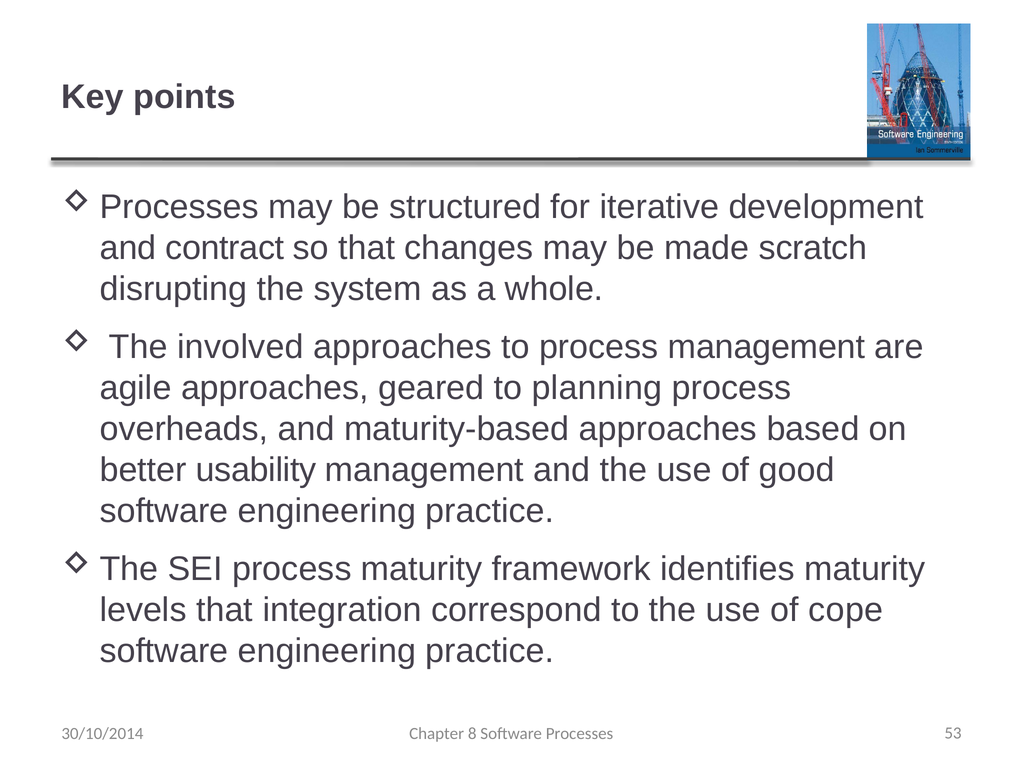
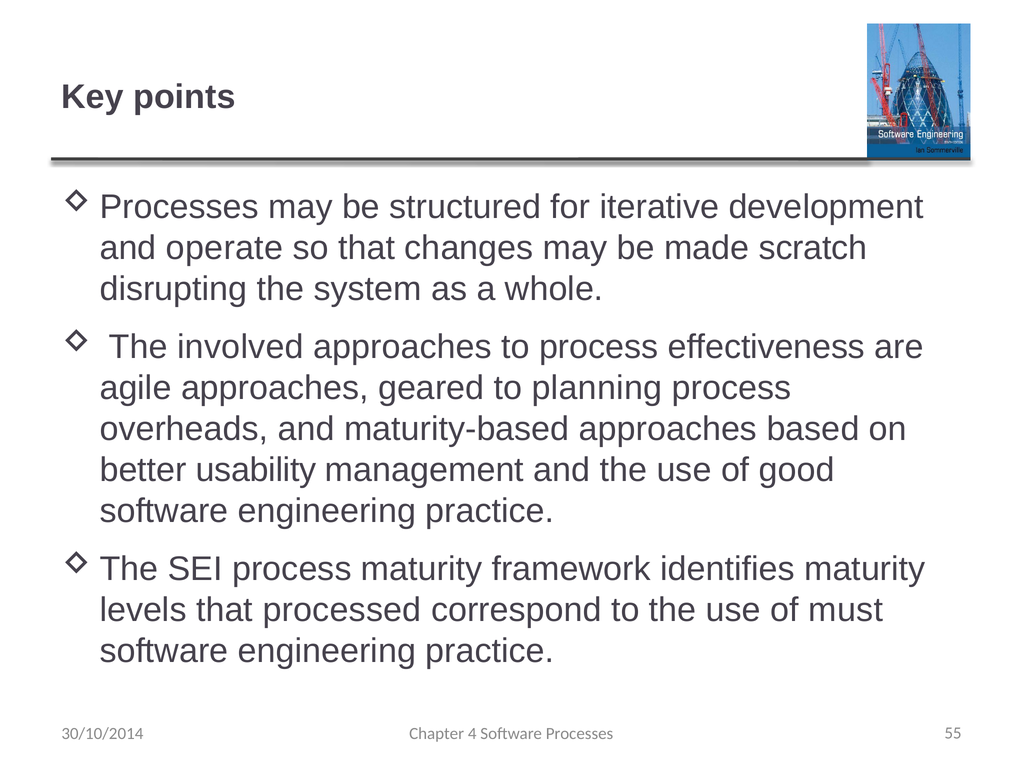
contract: contract -> operate
process management: management -> effectiveness
integration: integration -> processed
cope: cope -> must
8: 8 -> 4
53: 53 -> 55
